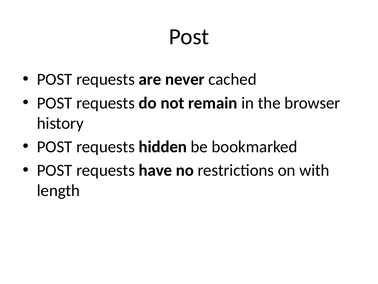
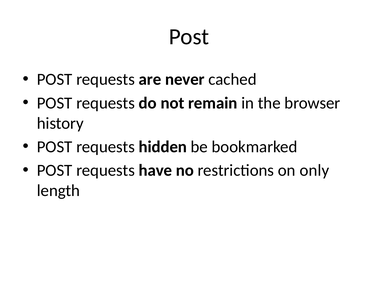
with: with -> only
